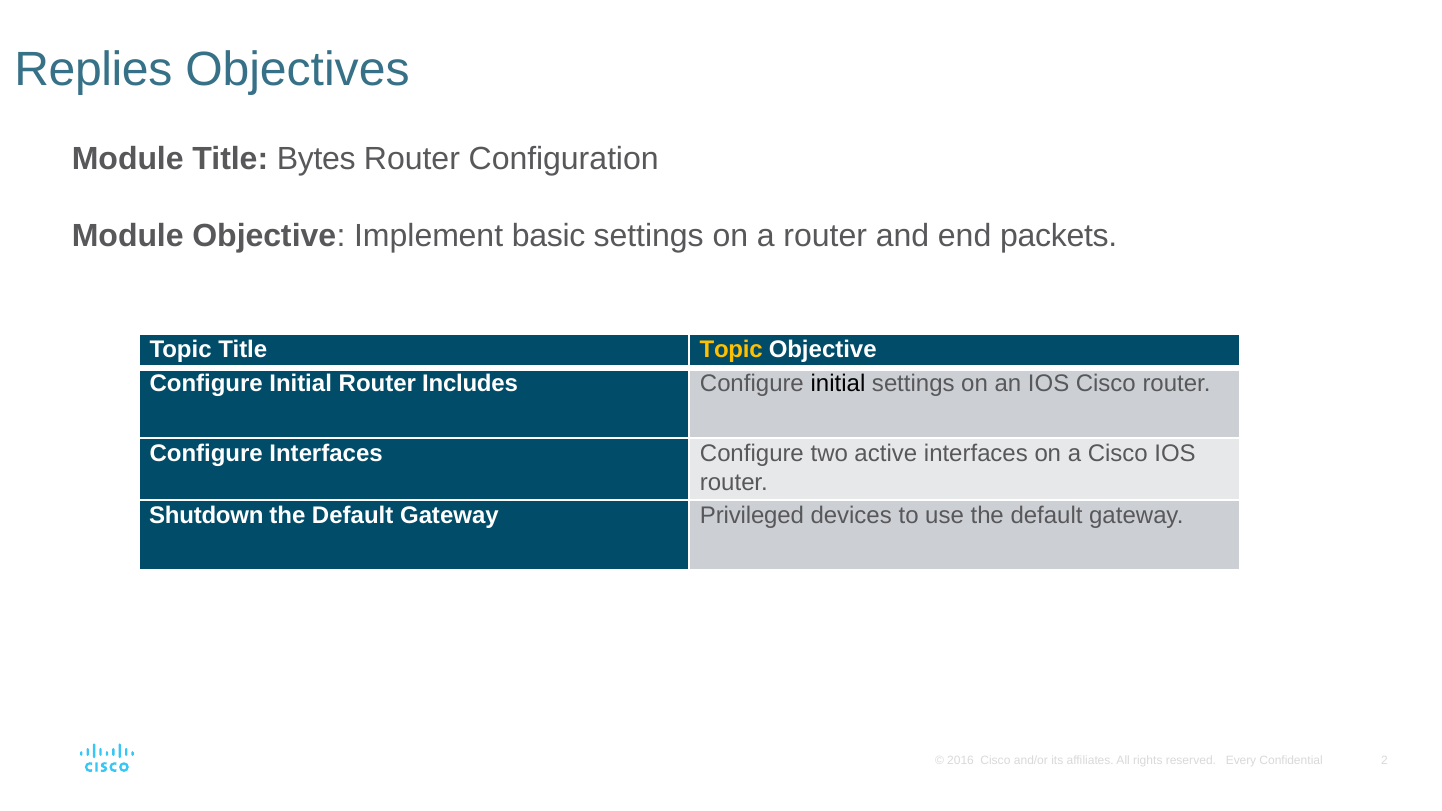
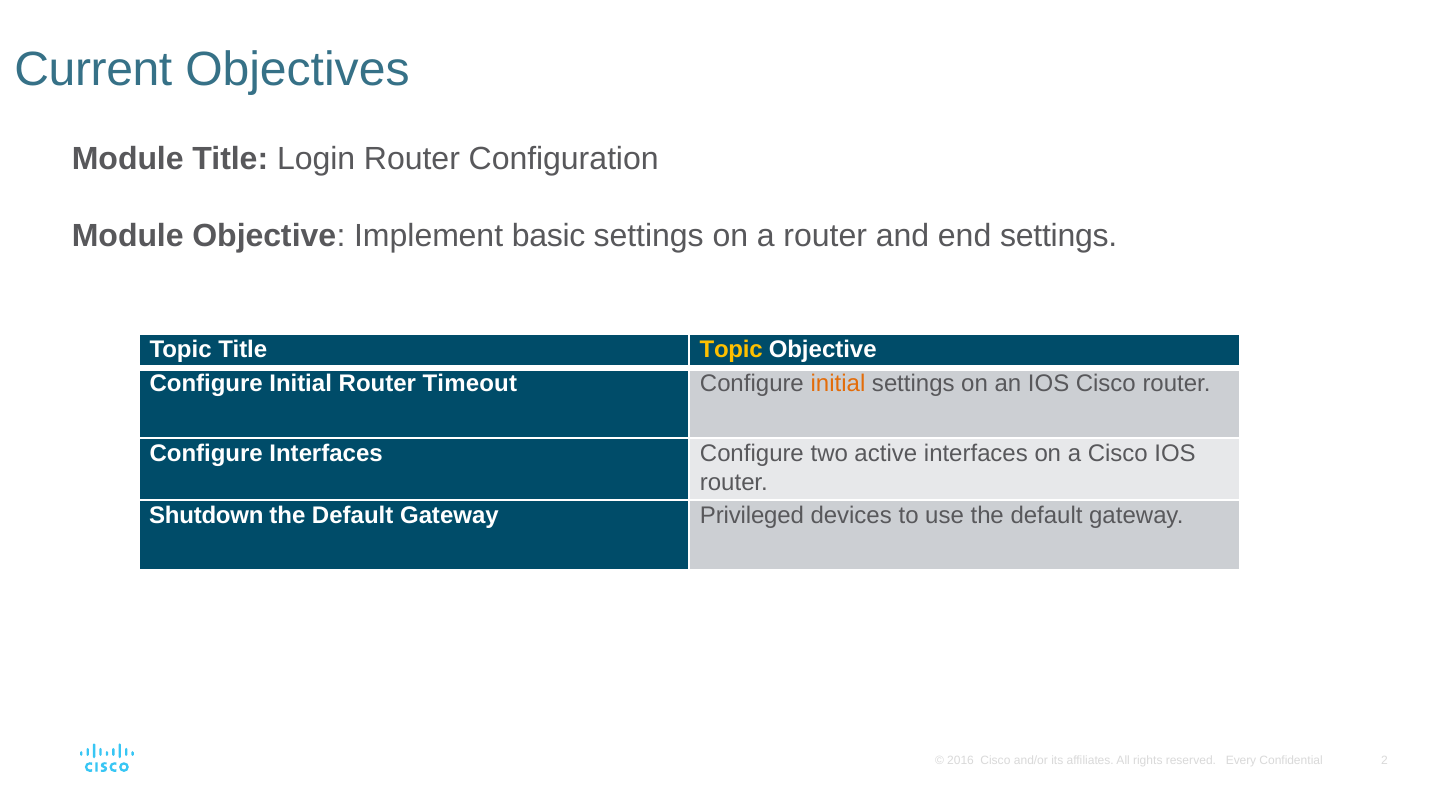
Replies: Replies -> Current
Bytes: Bytes -> Login
end packets: packets -> settings
Includes: Includes -> Timeout
initial at (838, 384) colour: black -> orange
